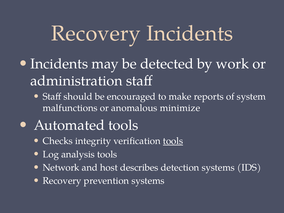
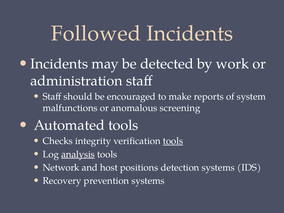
Recovery at (96, 33): Recovery -> Followed
minimize: minimize -> screening
analysis underline: none -> present
describes: describes -> positions
